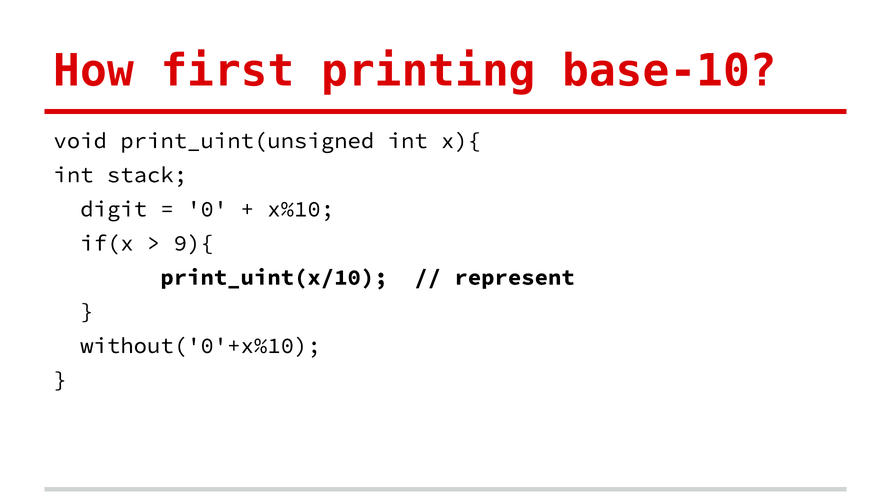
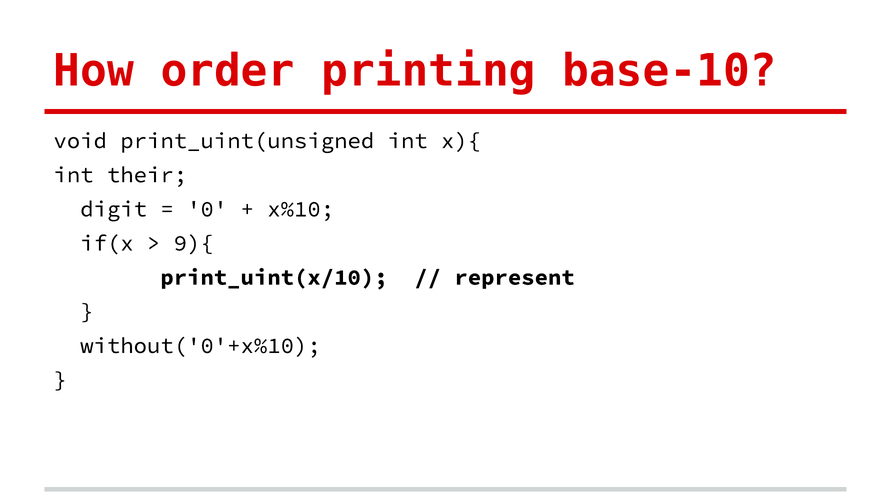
first: first -> order
stack: stack -> their
